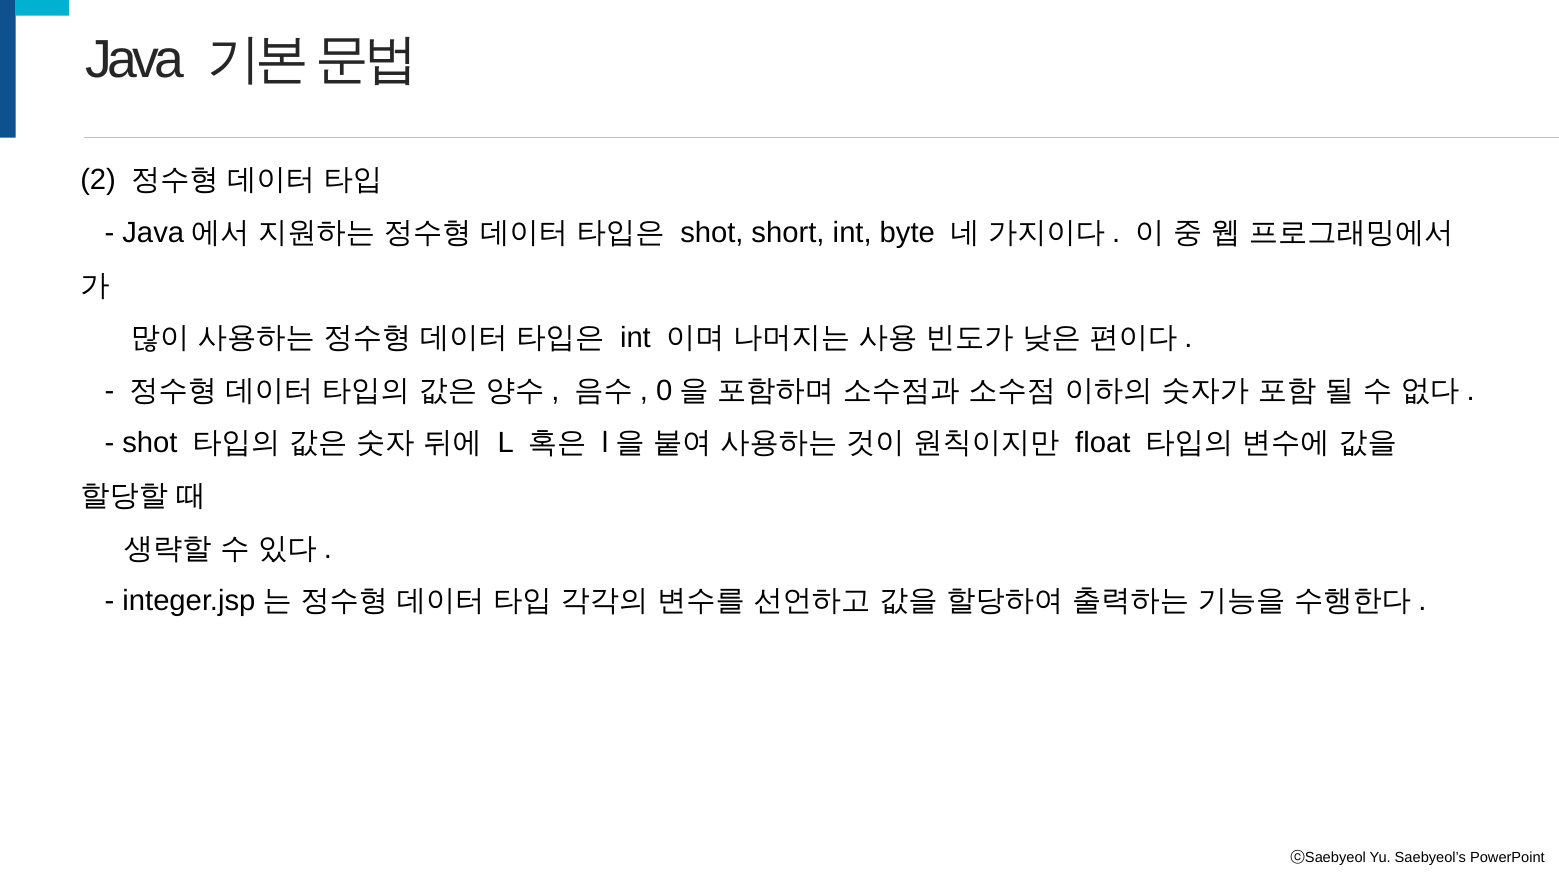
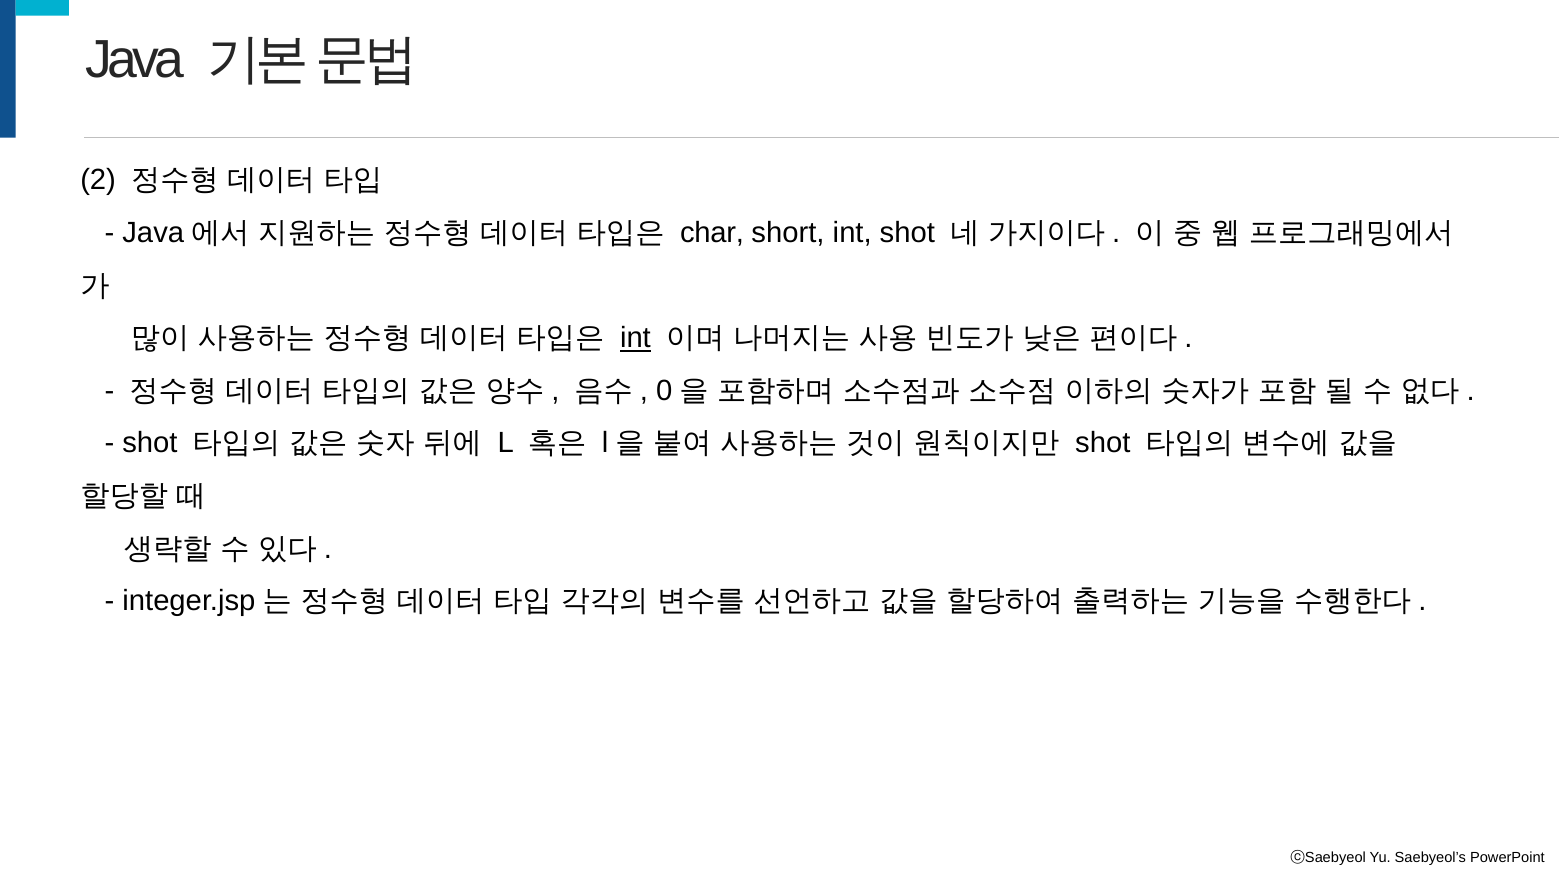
shot at (712, 233): shot -> char
int byte: byte -> shot
int at (635, 338) underline: none -> present
float at (1103, 443): float -> shot
